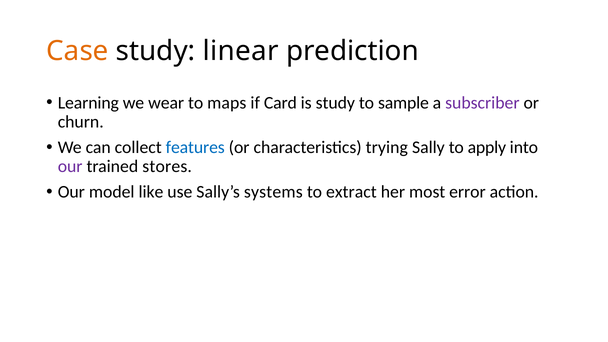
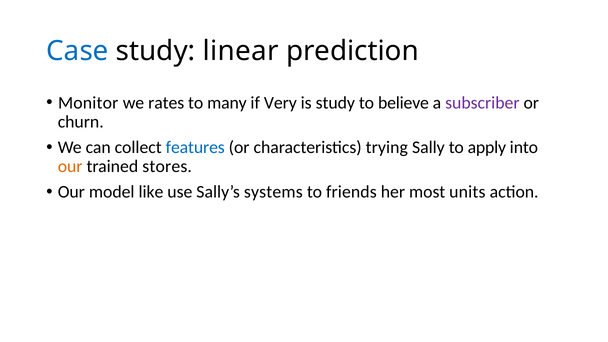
Case colour: orange -> blue
Learning: Learning -> Monitor
wear: wear -> rates
maps: maps -> many
Card: Card -> Very
sample: sample -> believe
our at (70, 167) colour: purple -> orange
extract: extract -> friends
error: error -> units
